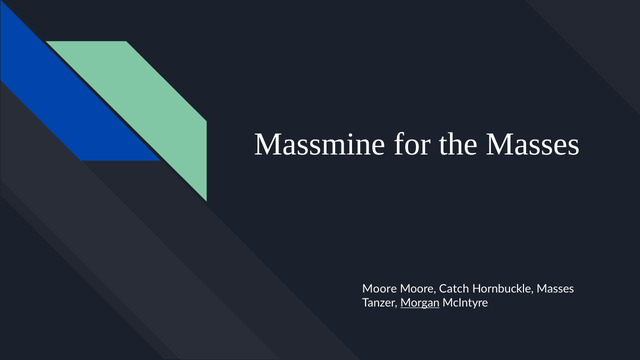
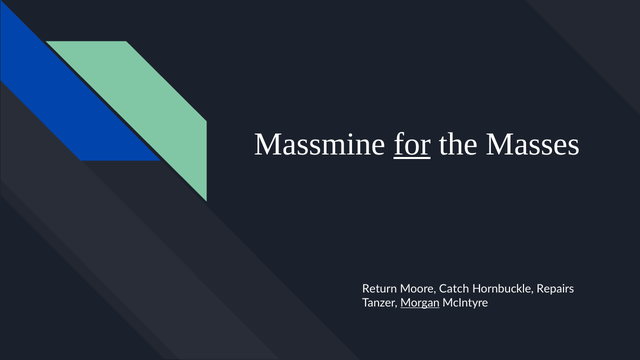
for underline: none -> present
Moore at (380, 289): Moore -> Return
Hornbuckle Masses: Masses -> Repairs
